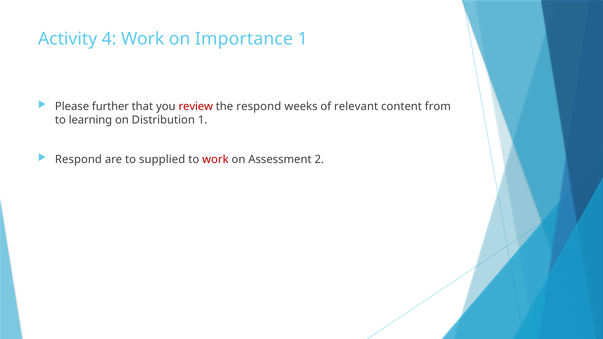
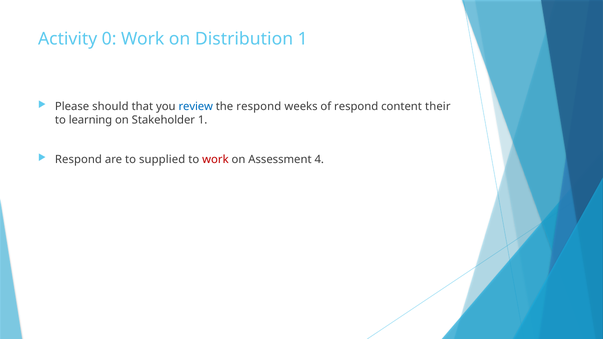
4: 4 -> 0
Importance: Importance -> Distribution
further: further -> should
review colour: red -> blue
of relevant: relevant -> respond
from: from -> their
Distribution: Distribution -> Stakeholder
2: 2 -> 4
